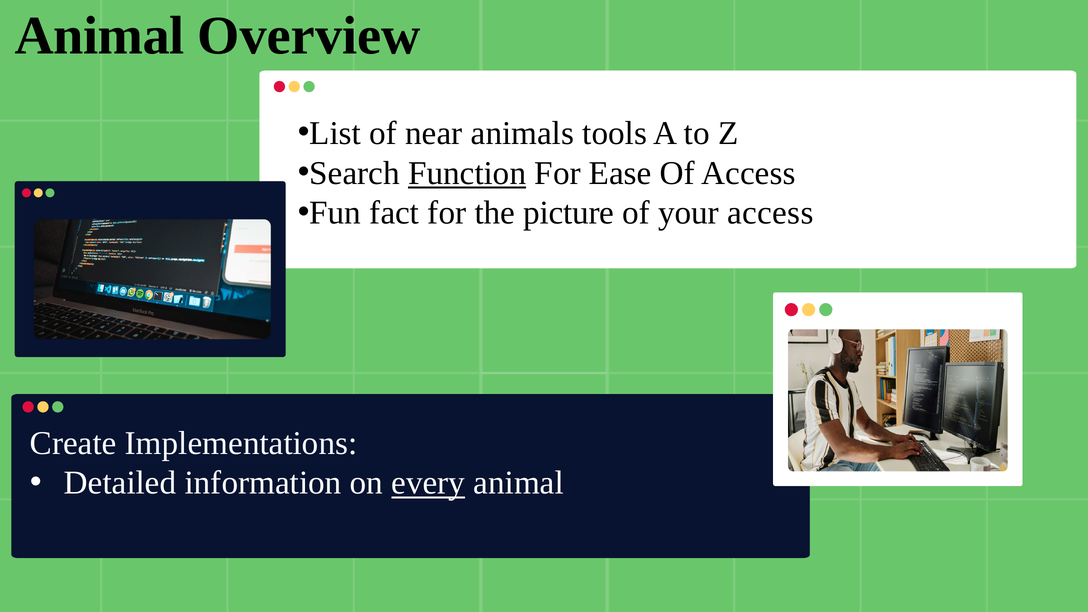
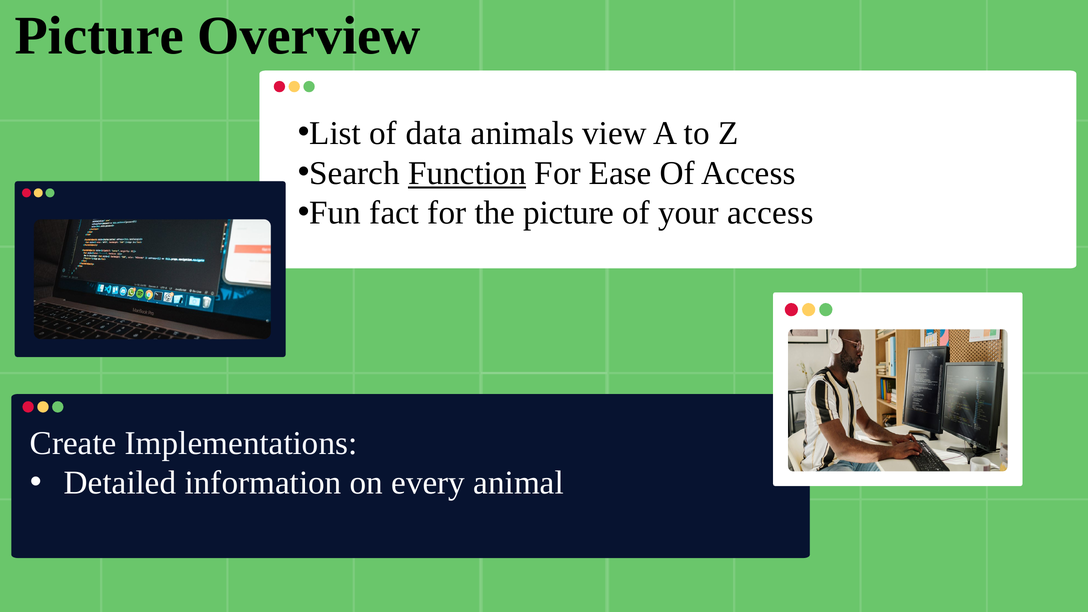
Animal at (100, 36): Animal -> Picture
near: near -> data
tools: tools -> view
every underline: present -> none
